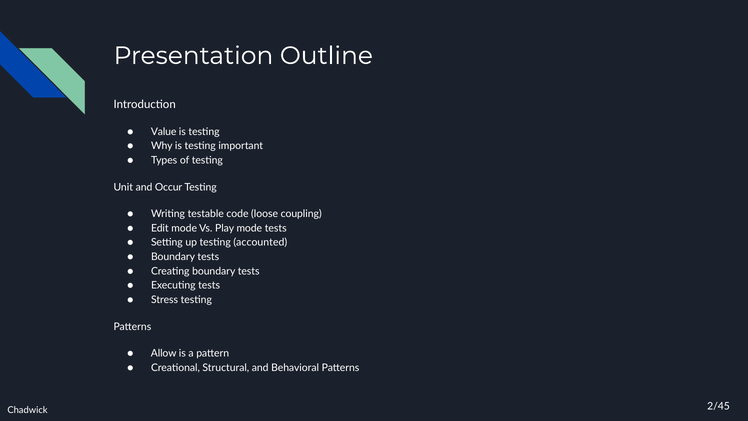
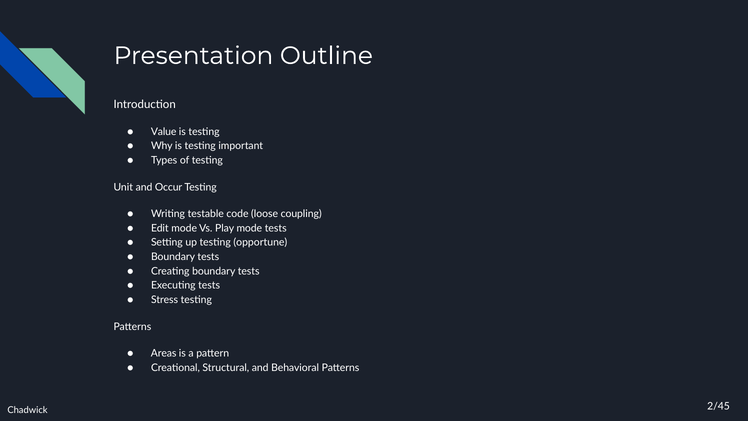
accounted: accounted -> opportune
Allow: Allow -> Areas
